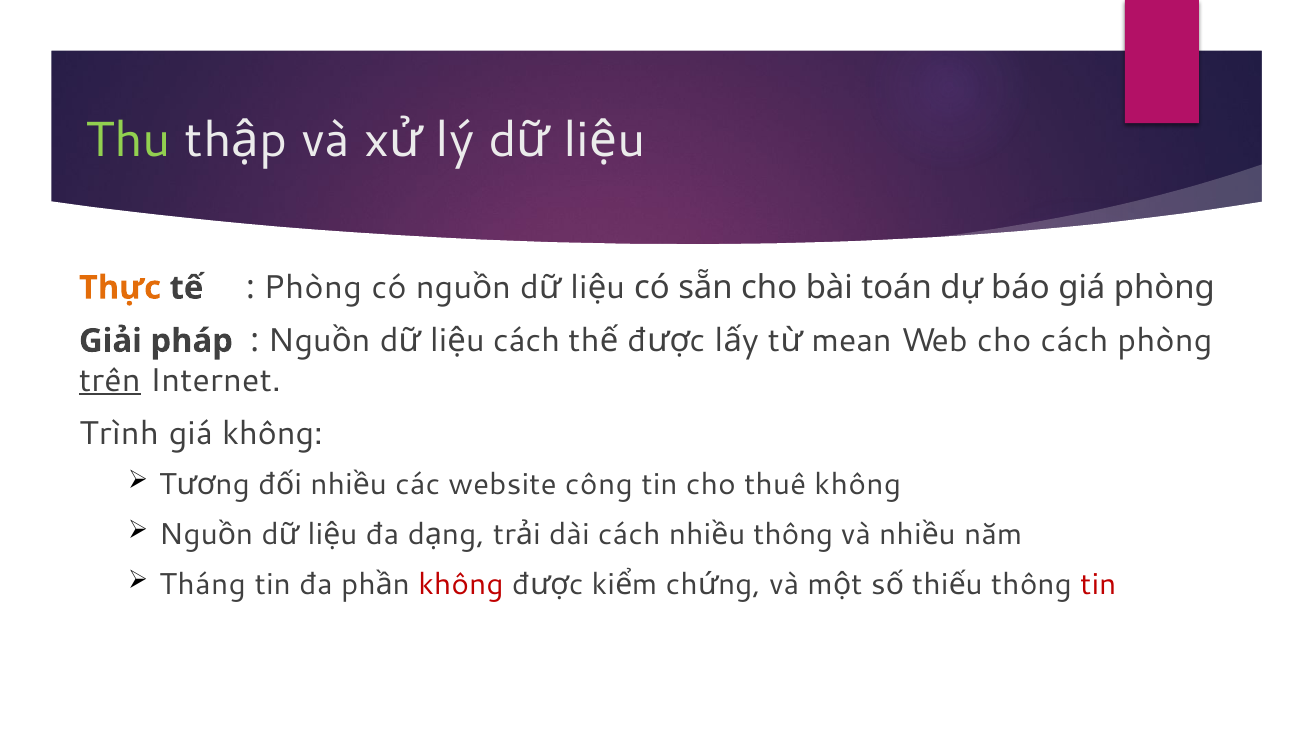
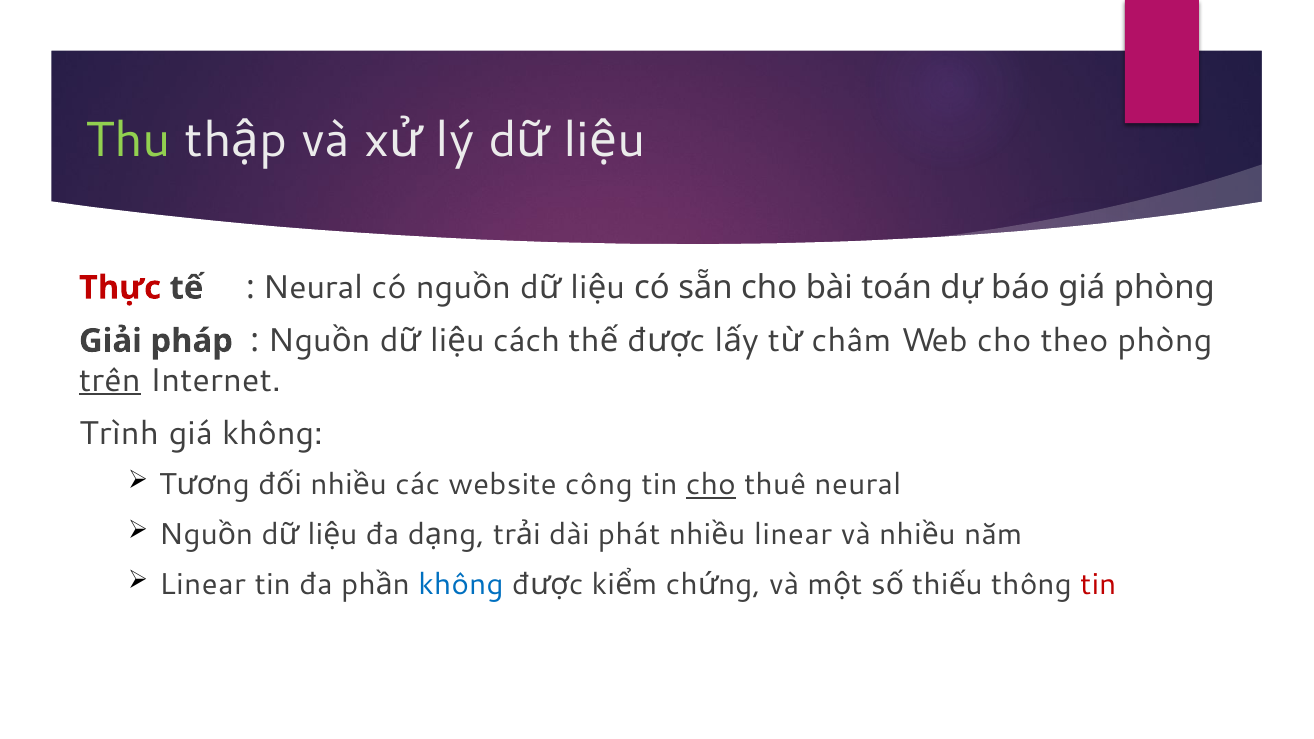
Thực colour: orange -> red
Phòng at (313, 288): Phòng -> Neural
cho cách: cách -> theo
mean: mean -> châm
cho at (711, 485) underline: none -> present
thuê không: không -> neural
dài cách: cách -> phát
thông at (793, 535): thông -> linear
Tháng at (203, 584): Tháng -> Linear
không at (461, 584) colour: red -> blue
